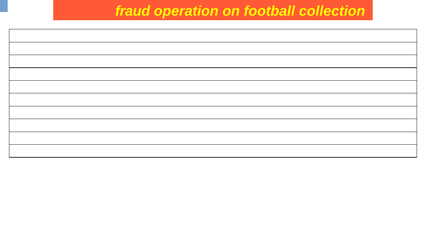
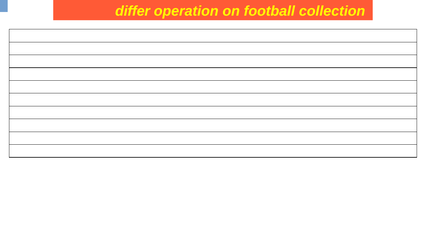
fraud: fraud -> differ
